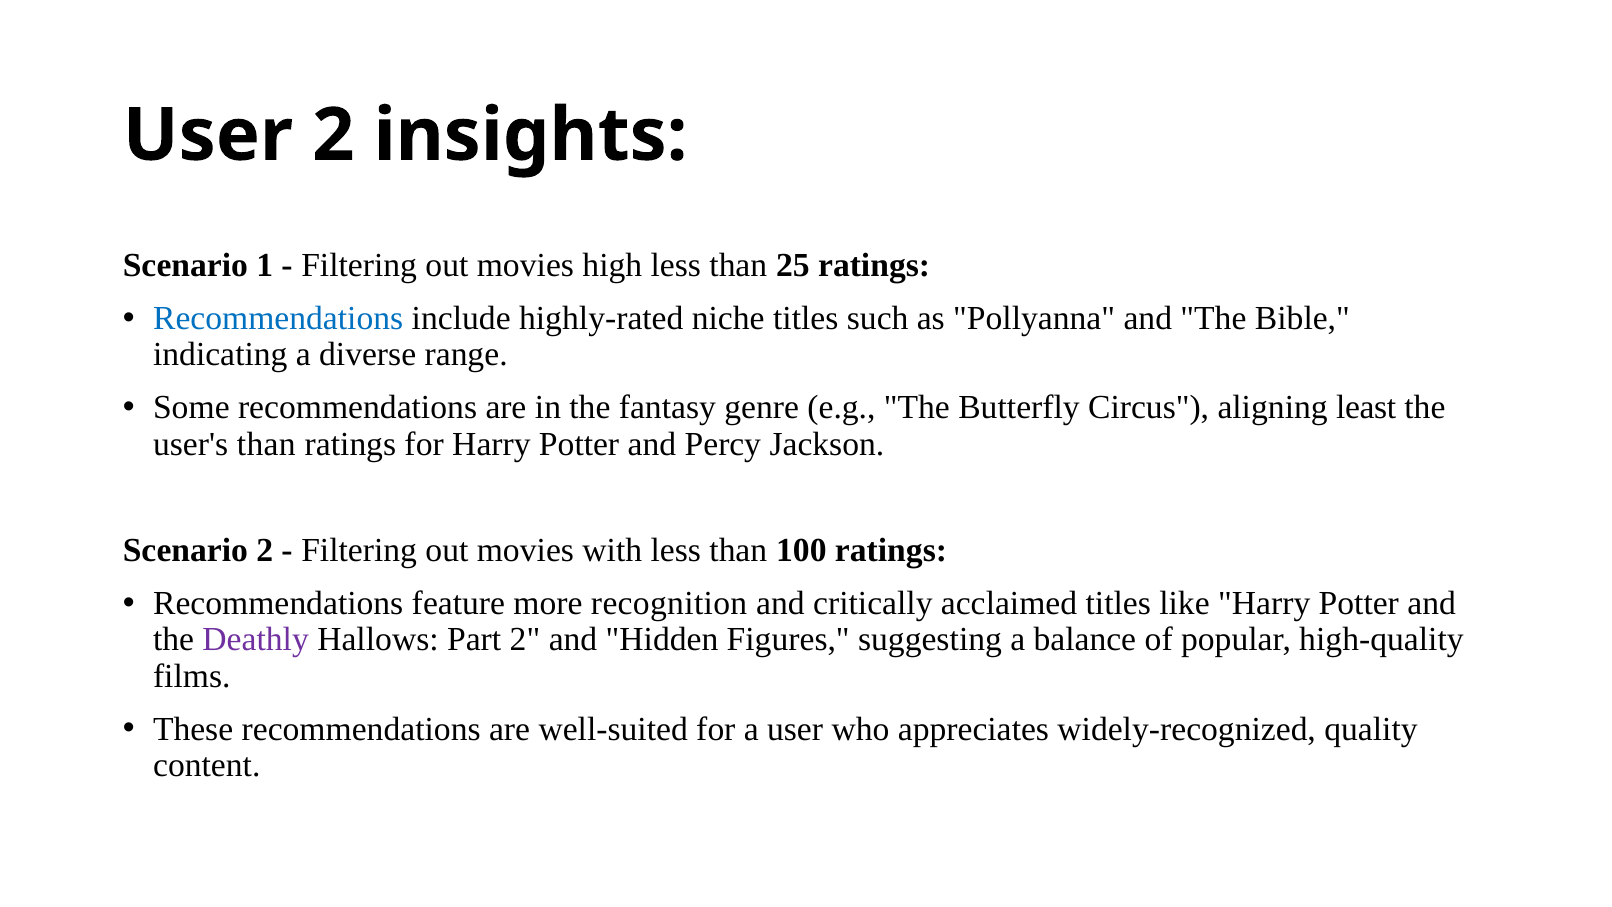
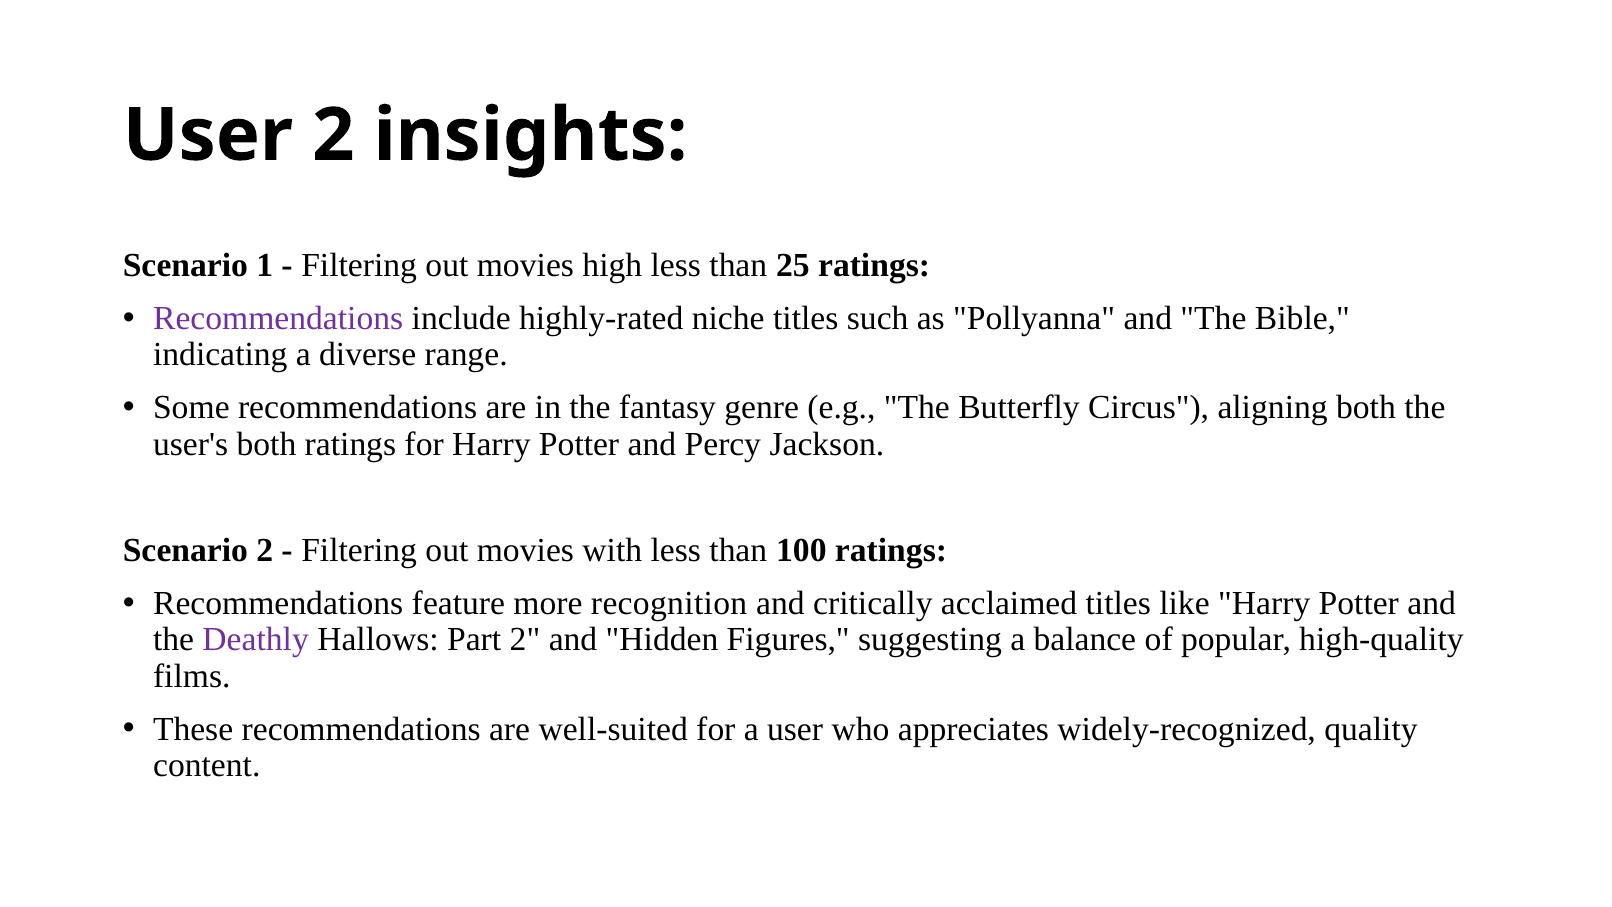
Recommendations at (278, 318) colour: blue -> purple
aligning least: least -> both
user's than: than -> both
